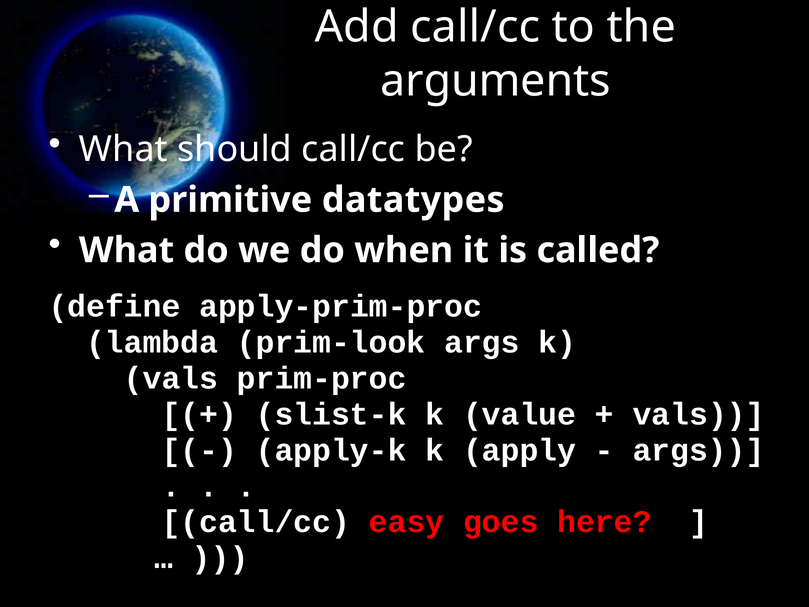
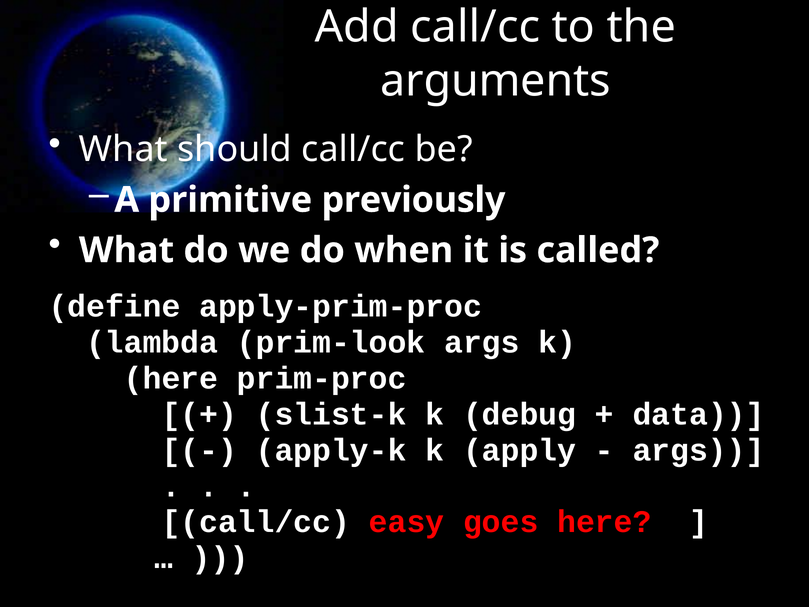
datatypes: datatypes -> previously
vals at (171, 378): vals -> here
value: value -> debug
vals at (699, 414): vals -> data
